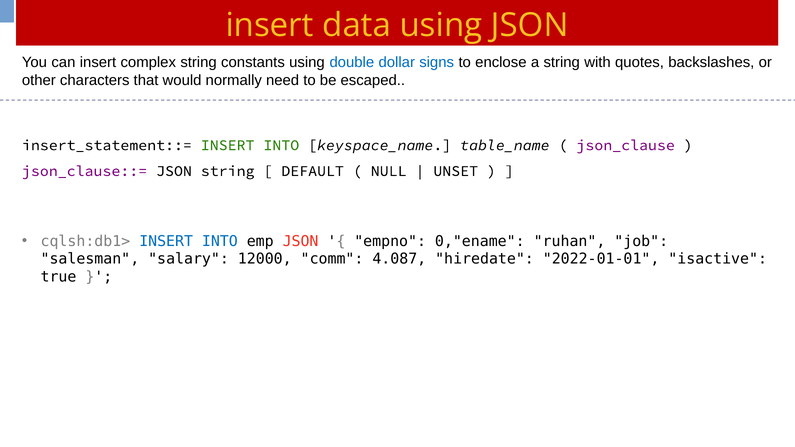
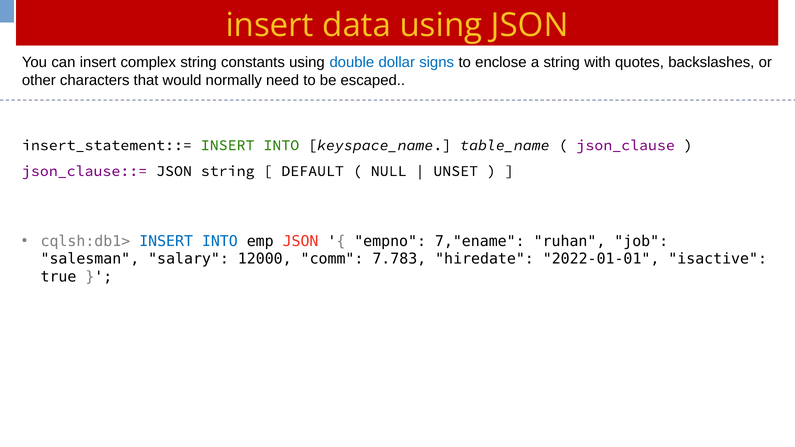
0,"ename: 0,"ename -> 7,"ename
4.087: 4.087 -> 7.783
